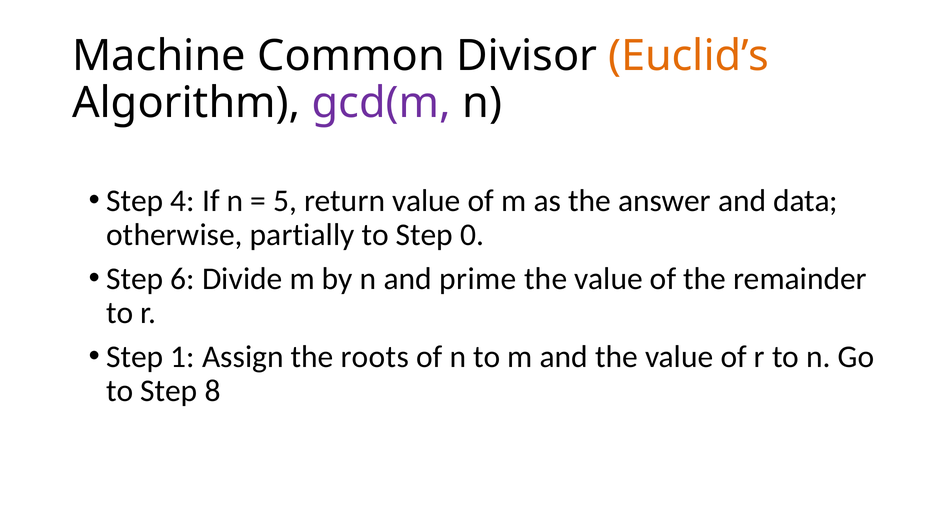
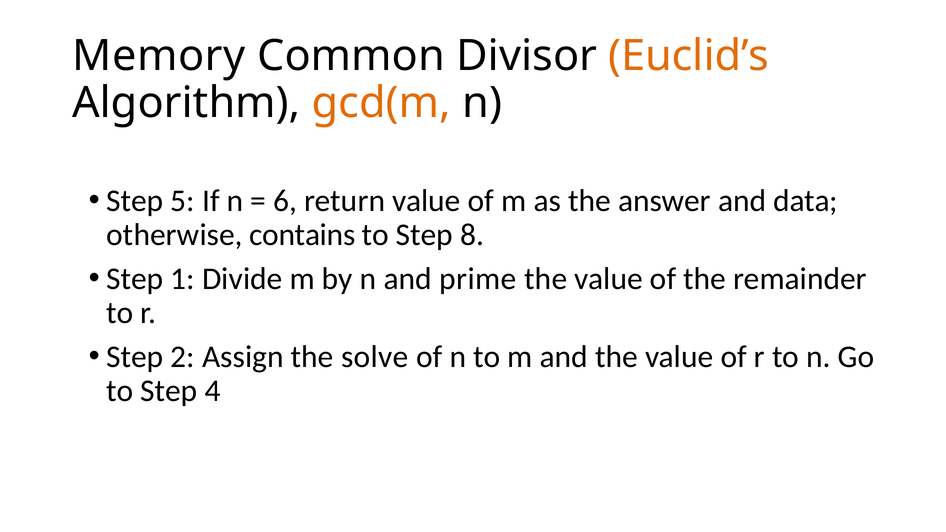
Machine: Machine -> Memory
gcd(m colour: purple -> orange
4: 4 -> 5
5: 5 -> 6
partially: partially -> contains
0: 0 -> 8
6: 6 -> 1
1: 1 -> 2
roots: roots -> solve
8: 8 -> 4
